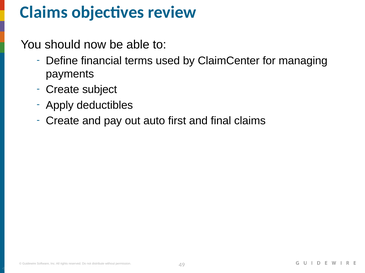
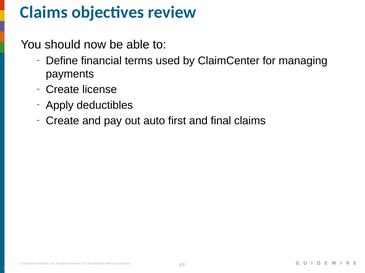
subject: subject -> license
